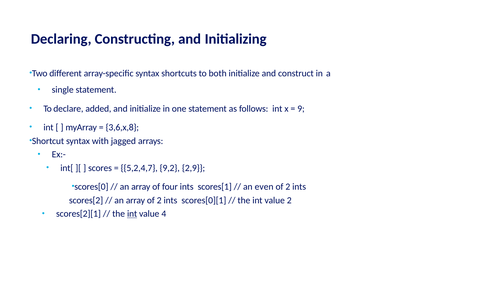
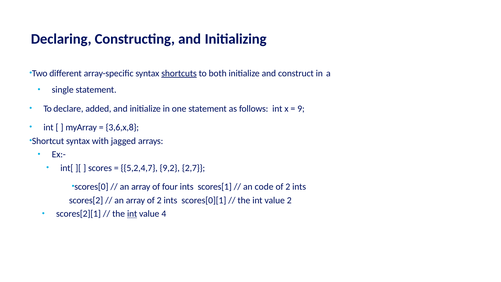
shortcuts underline: none -> present
2,9: 2,9 -> 2,7
even: even -> code
